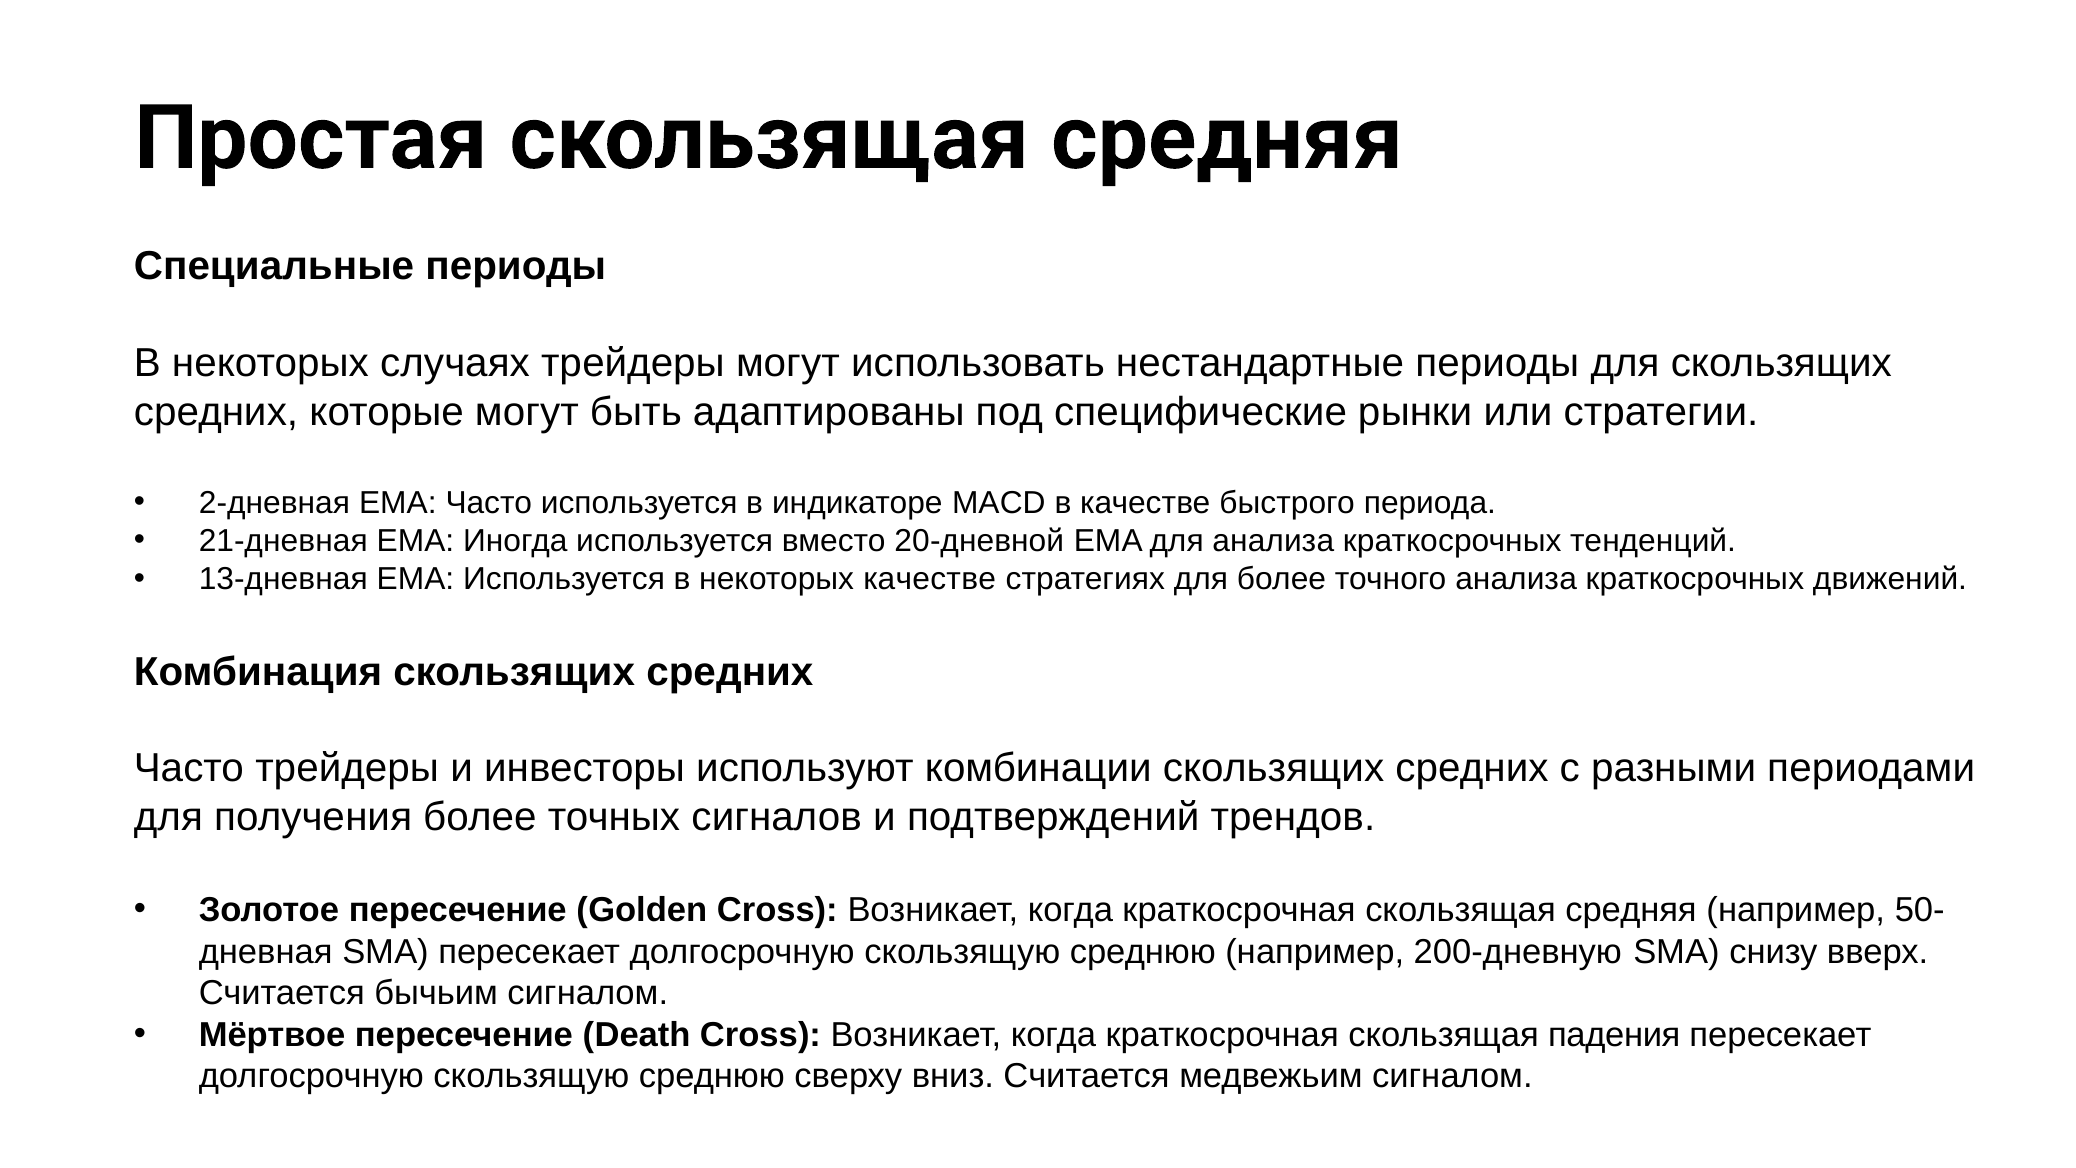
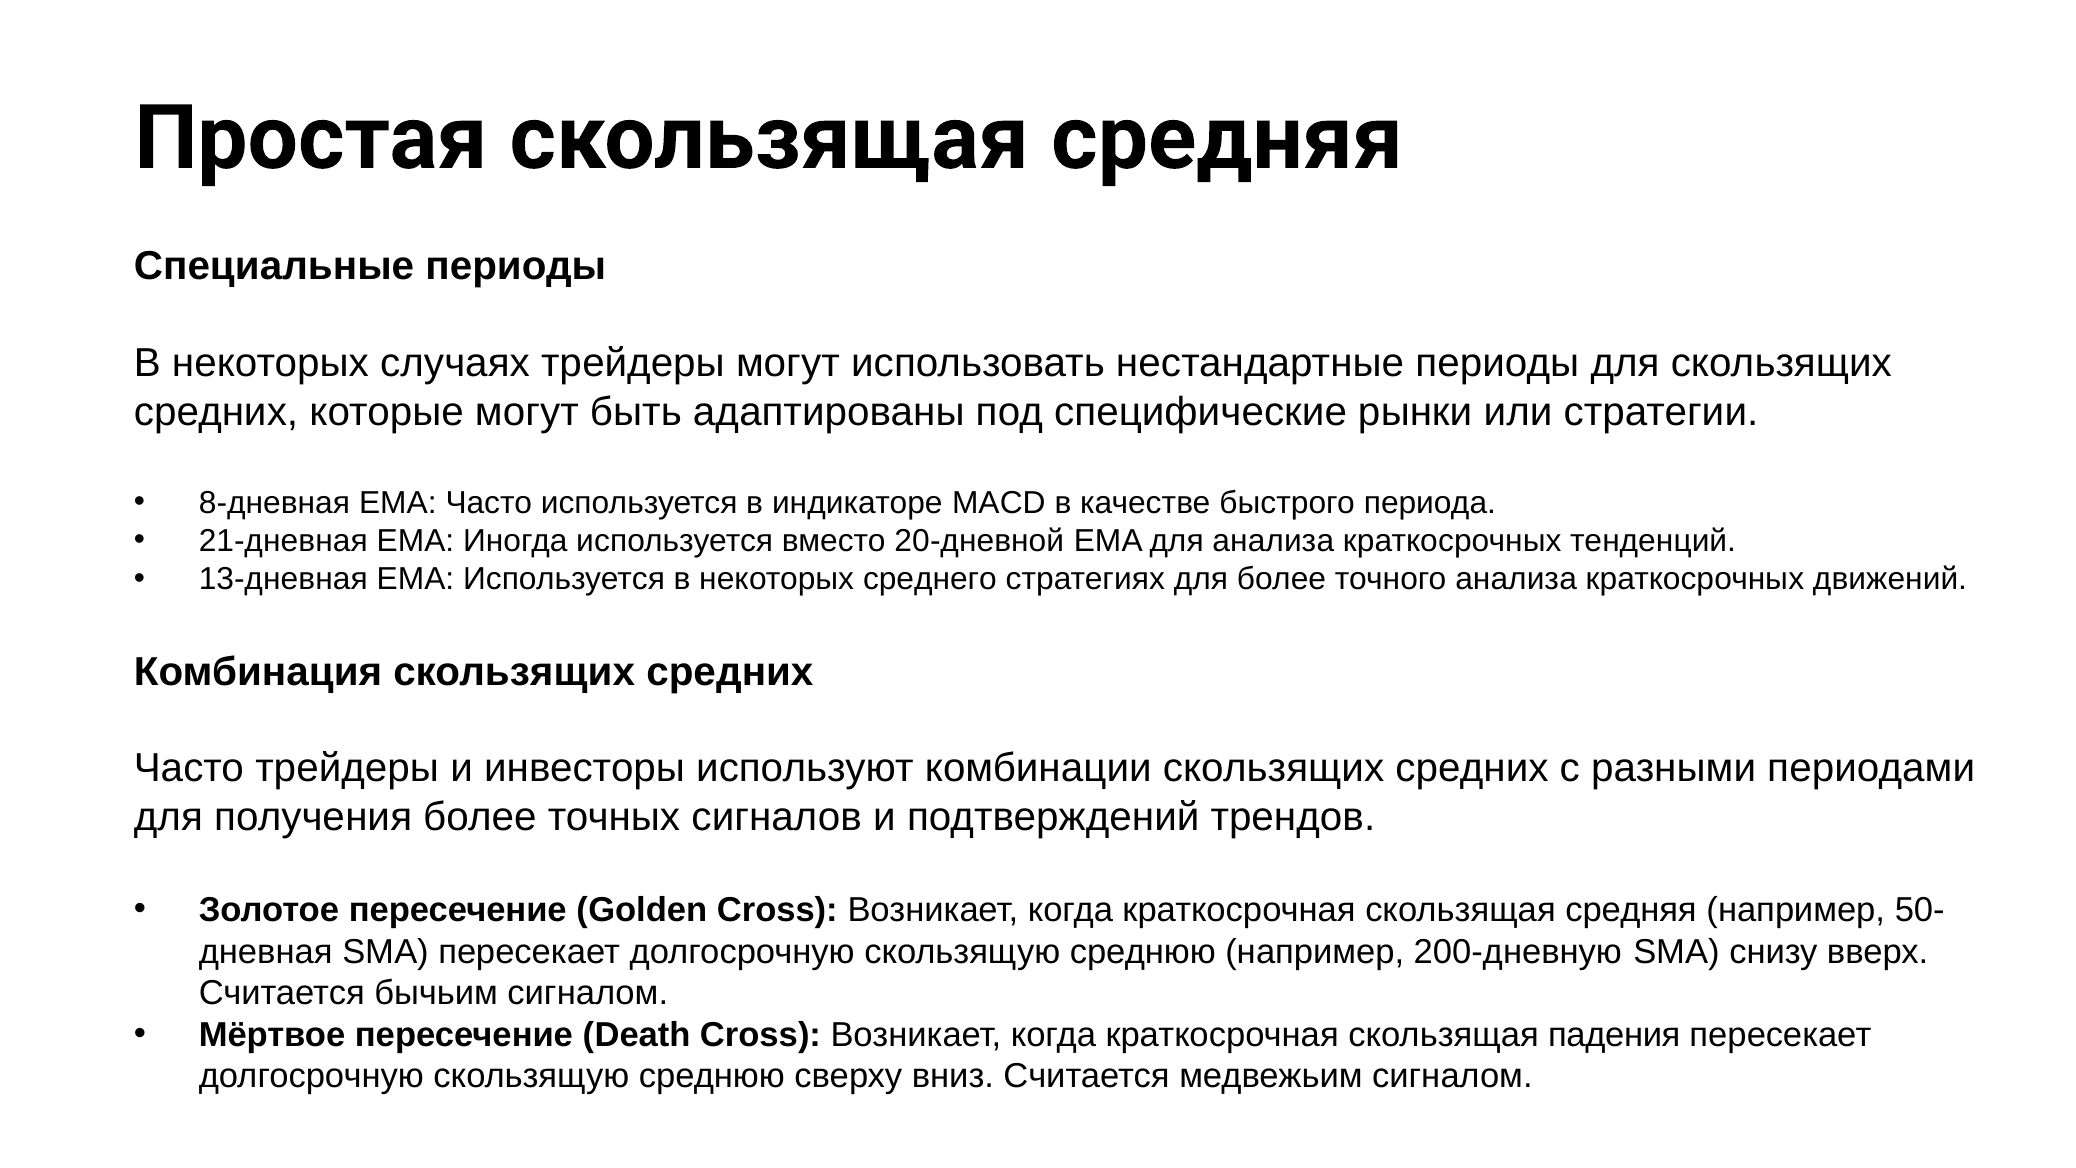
2-дневная: 2-дневная -> 8-дневная
некоторых качестве: качестве -> среднего
